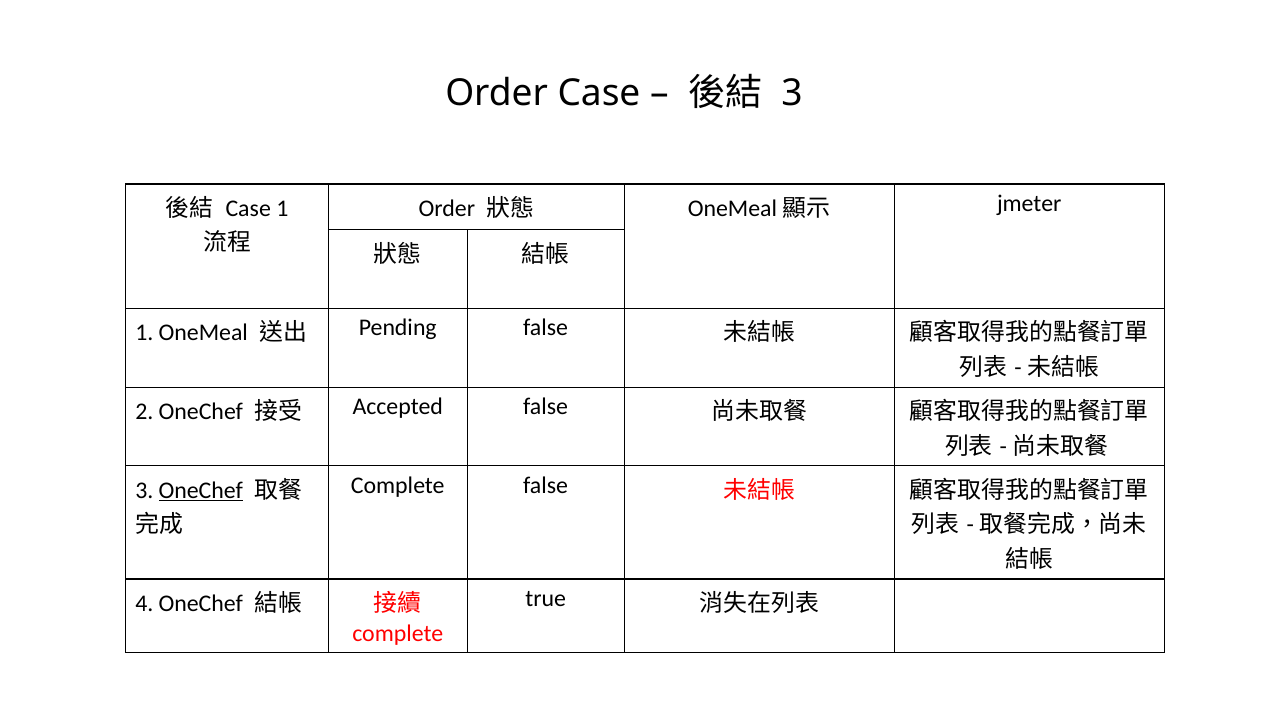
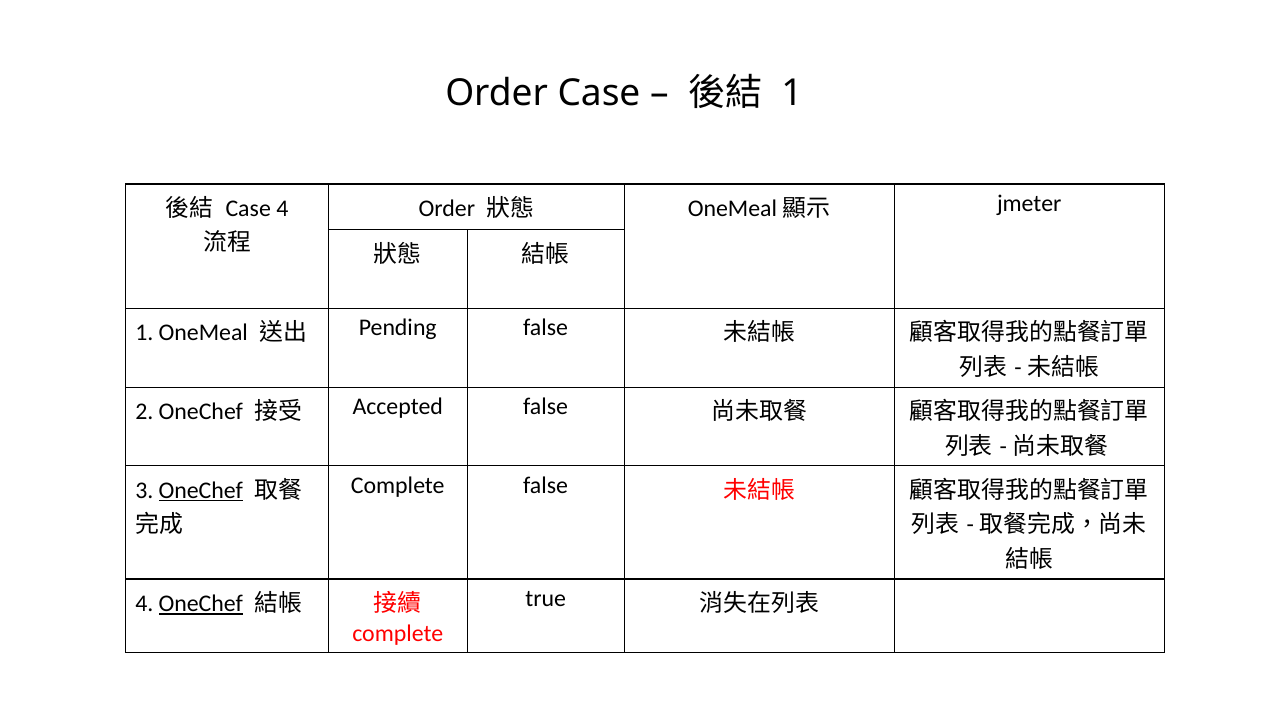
3 at (792, 93): 3 -> 1
Case 1: 1 -> 4
OneChef at (201, 604) underline: none -> present
